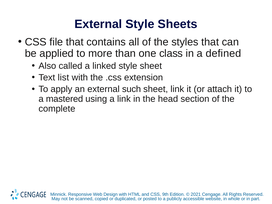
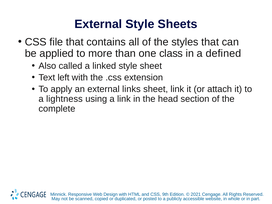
list: list -> left
such: such -> links
mastered: mastered -> lightness
